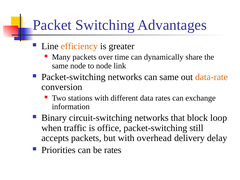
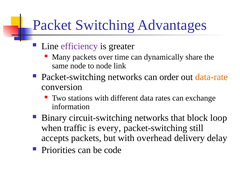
efficiency colour: orange -> purple
can same: same -> order
office: office -> every
be rates: rates -> code
